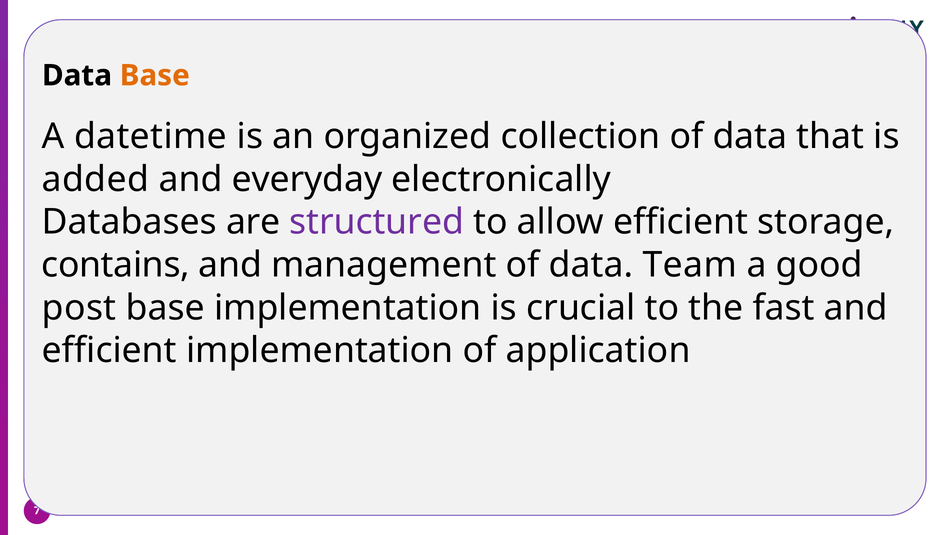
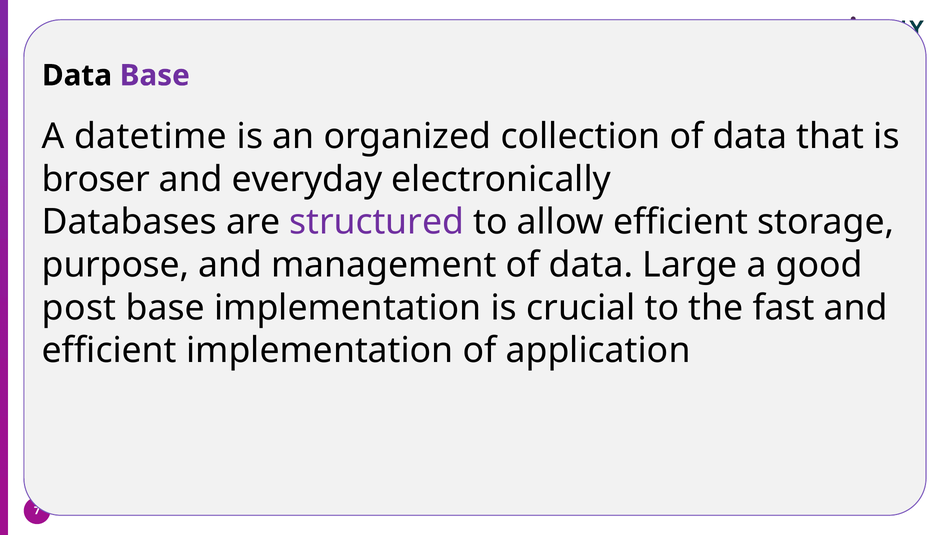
Base at (155, 75) colour: orange -> purple
added: added -> broser
contains: contains -> purpose
Team: Team -> Large
